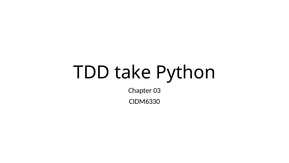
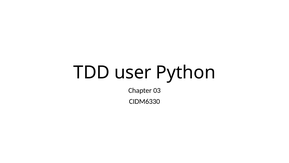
take: take -> user
